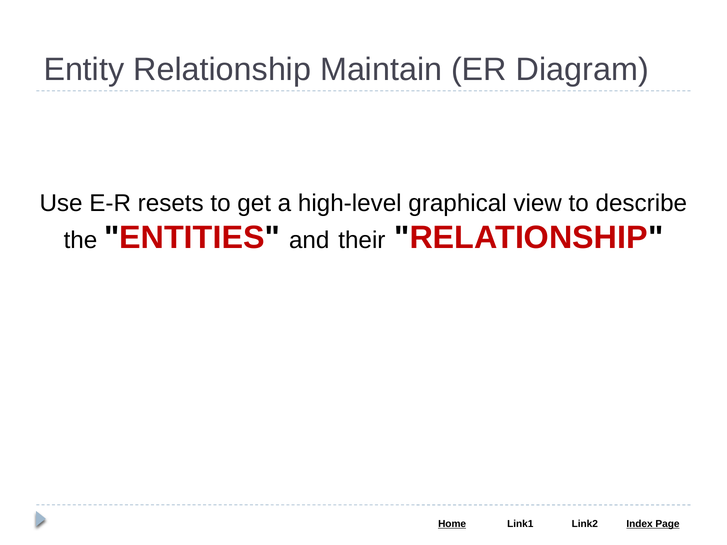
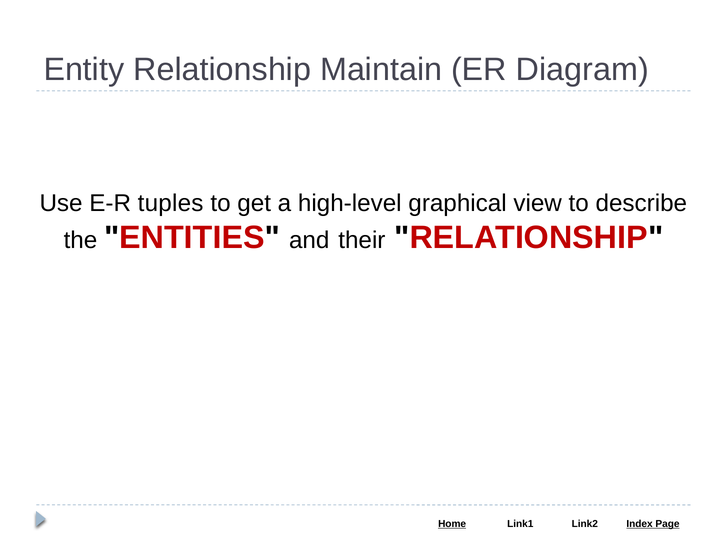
resets: resets -> tuples
